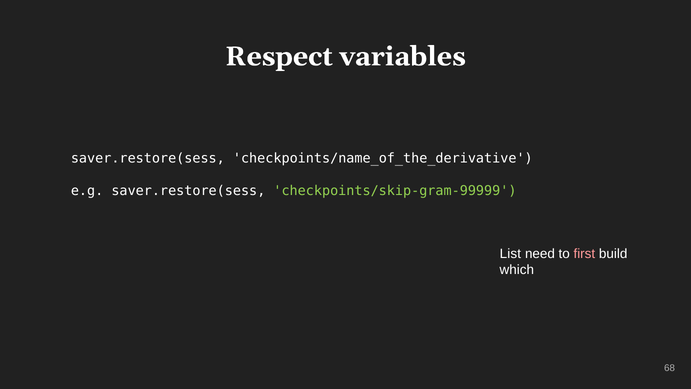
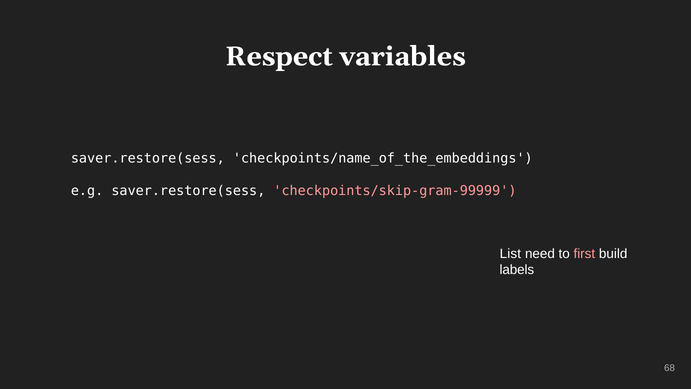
checkpoints/name_of_the_derivative: checkpoints/name_of_the_derivative -> checkpoints/name_of_the_embeddings
checkpoints/skip-gram-99999 colour: light green -> pink
which: which -> labels
